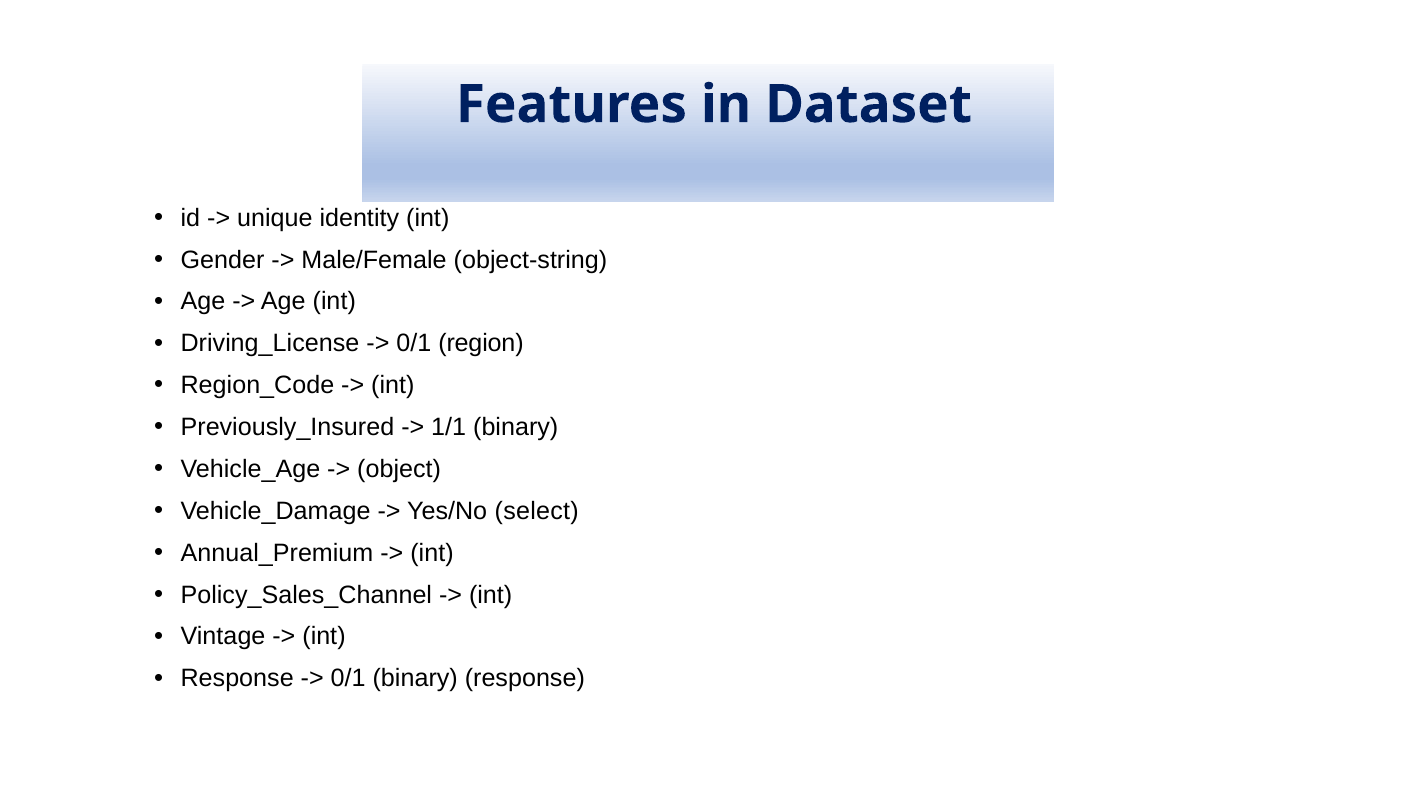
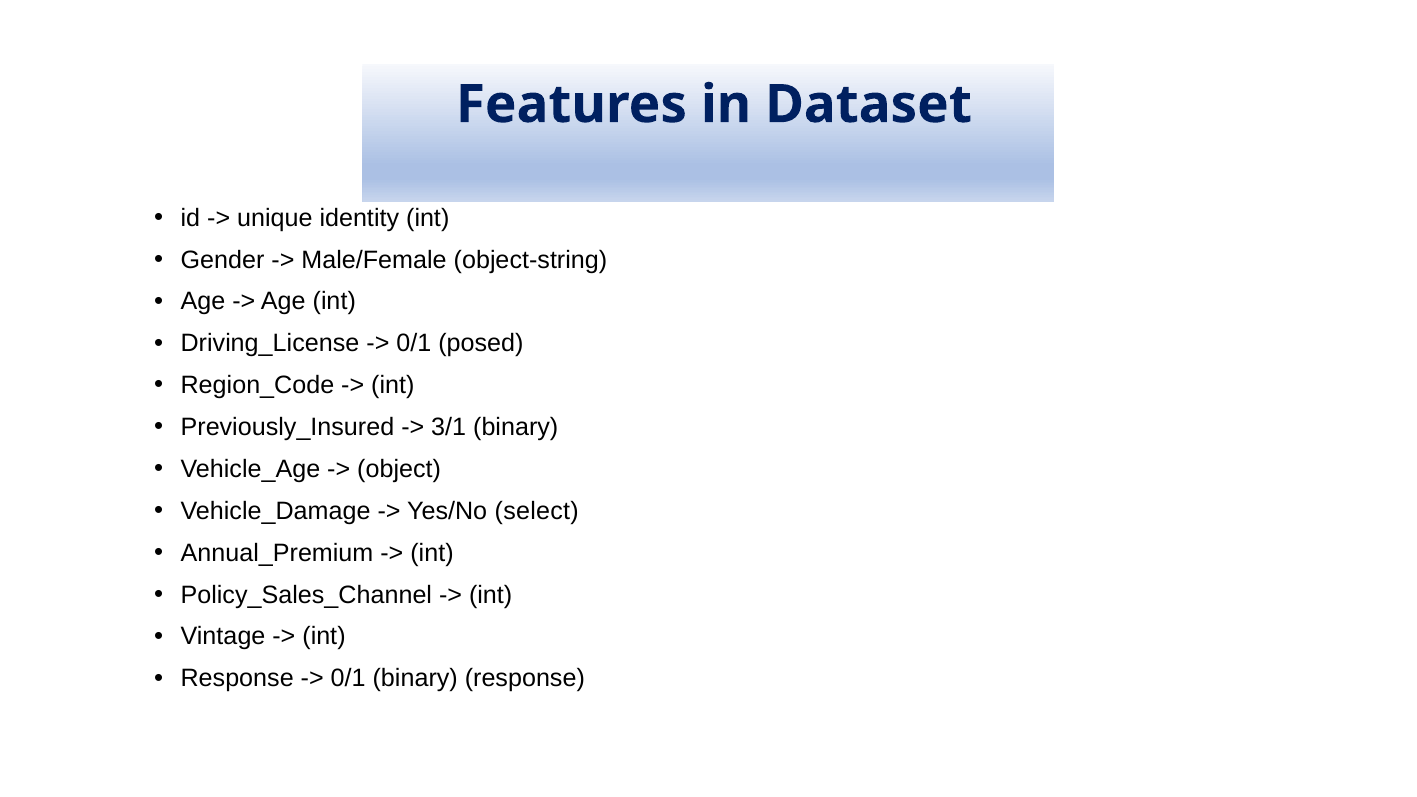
region: region -> posed
1/1: 1/1 -> 3/1
